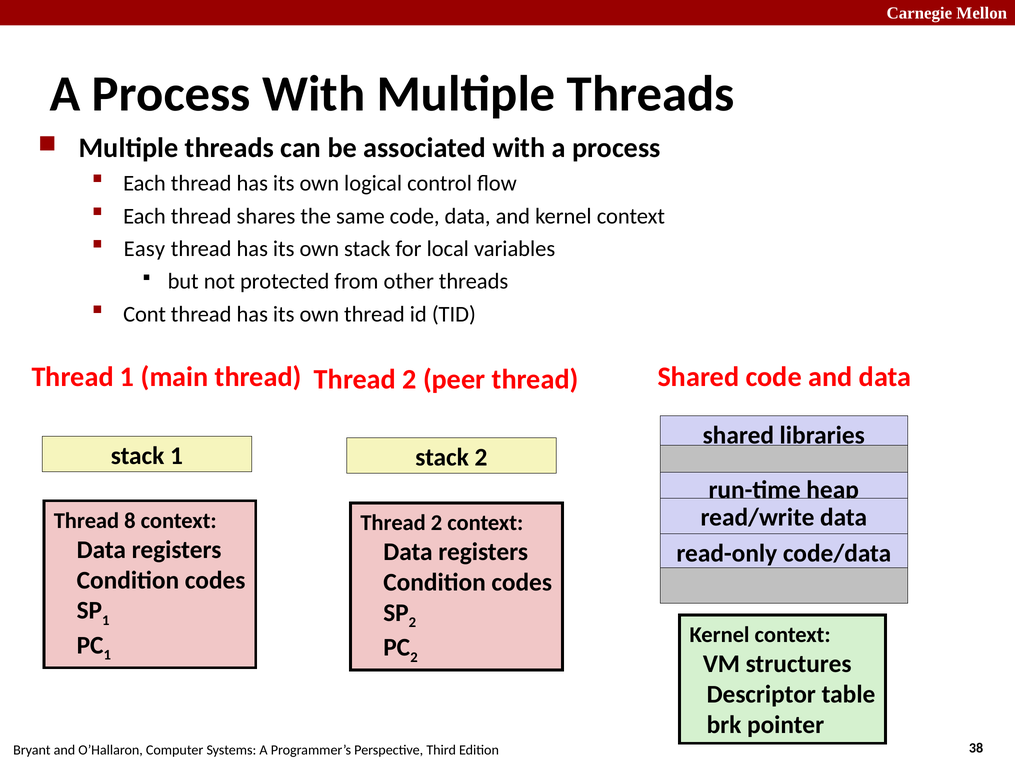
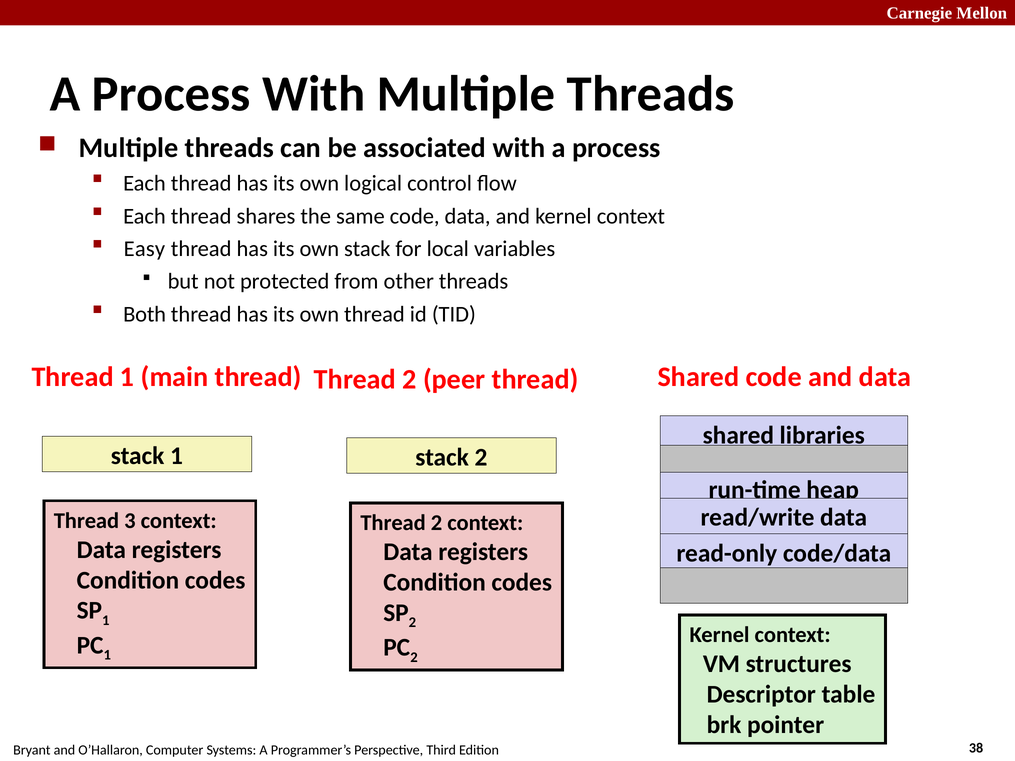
Cont: Cont -> Both
8: 8 -> 3
